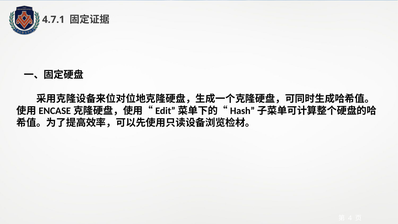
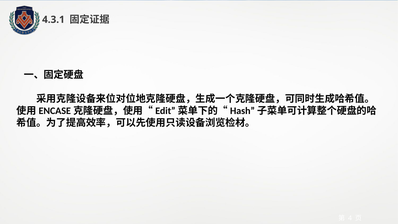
4.7.1: 4.7.1 -> 4.3.1
